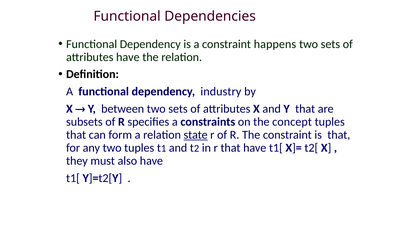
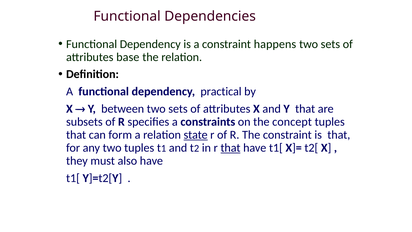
attributes have: have -> base
industry: industry -> practical
that at (231, 148) underline: none -> present
